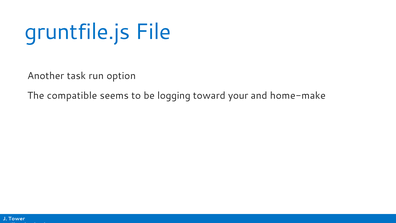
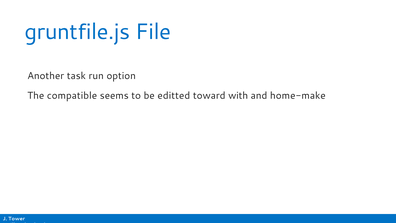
logging: logging -> editted
your: your -> with
